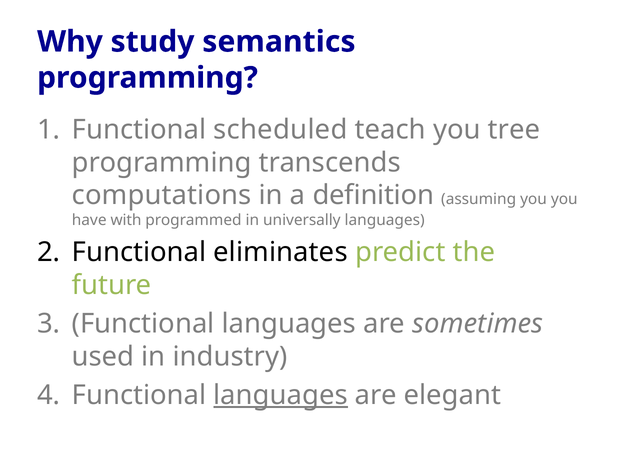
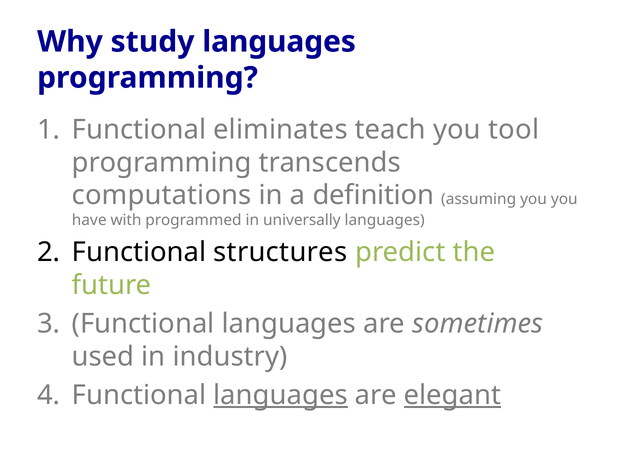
study semantics: semantics -> languages
scheduled: scheduled -> eliminates
tree: tree -> tool
eliminates: eliminates -> structures
elegant underline: none -> present
